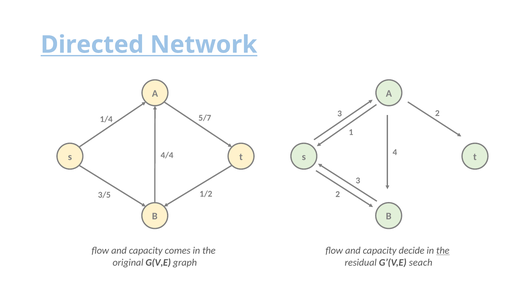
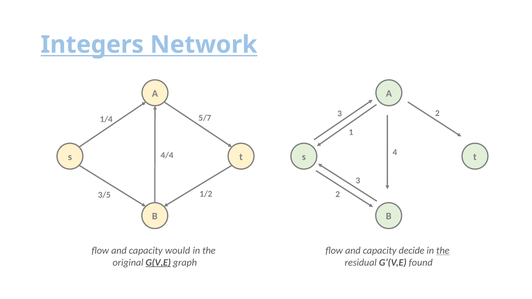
Directed: Directed -> Integers
comes: comes -> would
G(V,E underline: none -> present
seach: seach -> found
